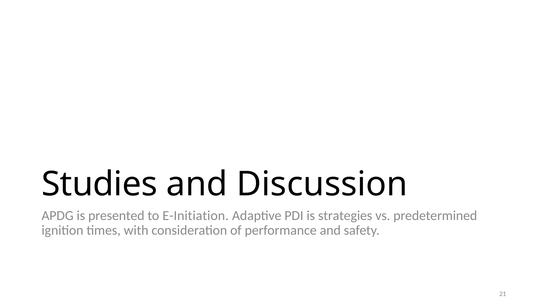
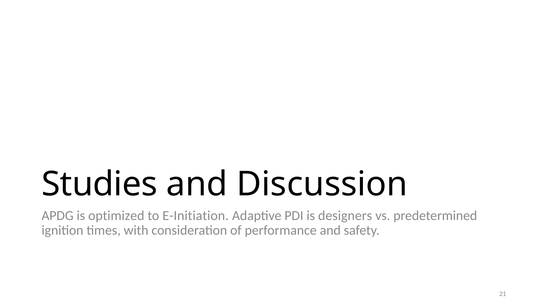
presented: presented -> optimized
strategies: strategies -> designers
